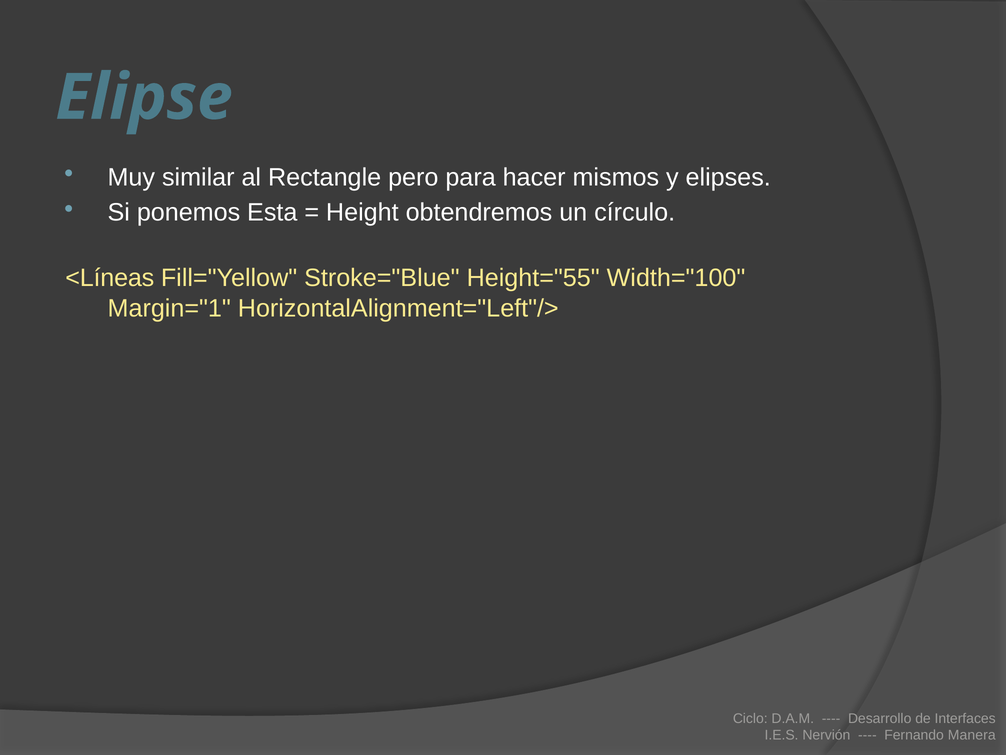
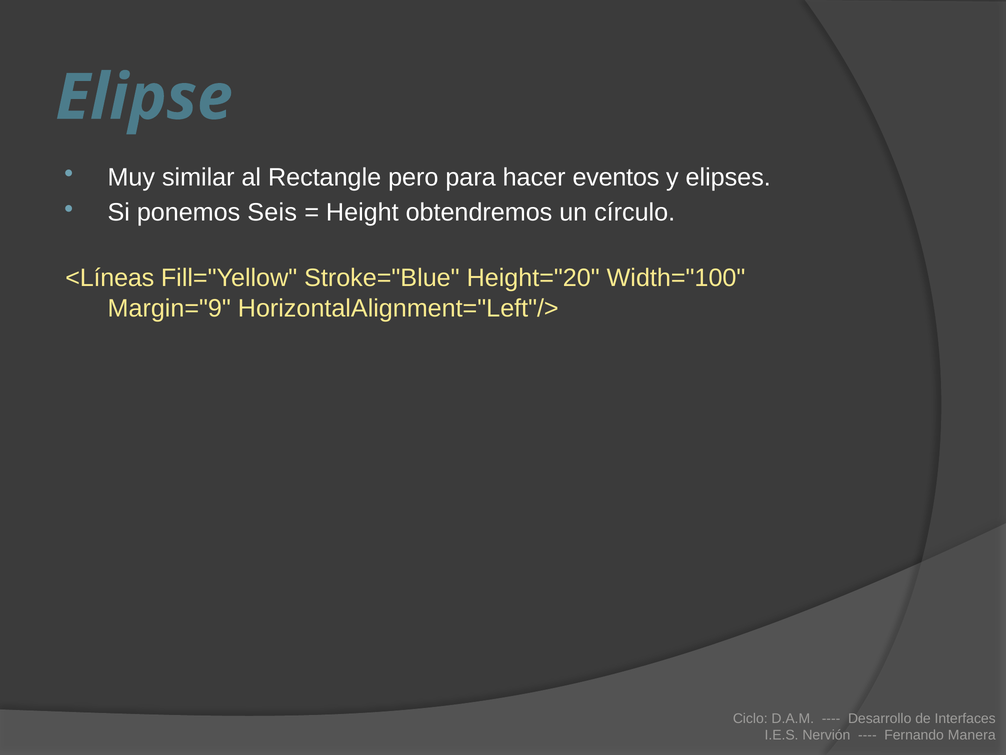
mismos: mismos -> eventos
Esta: Esta -> Seis
Height="55: Height="55 -> Height="20
Margin="1: Margin="1 -> Margin="9
